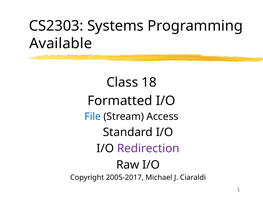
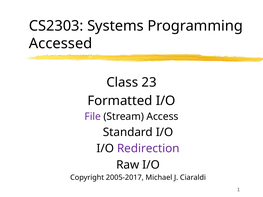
Available: Available -> Accessed
18: 18 -> 23
File colour: blue -> purple
